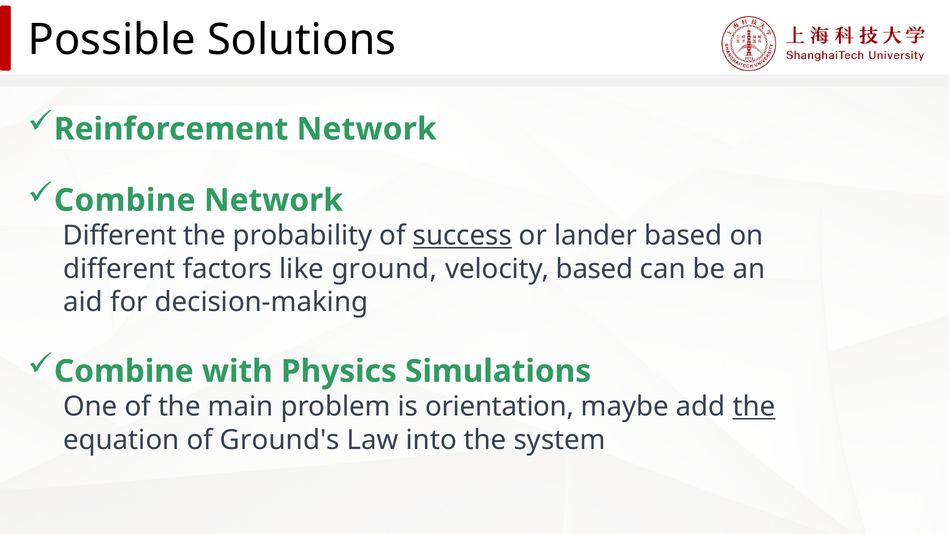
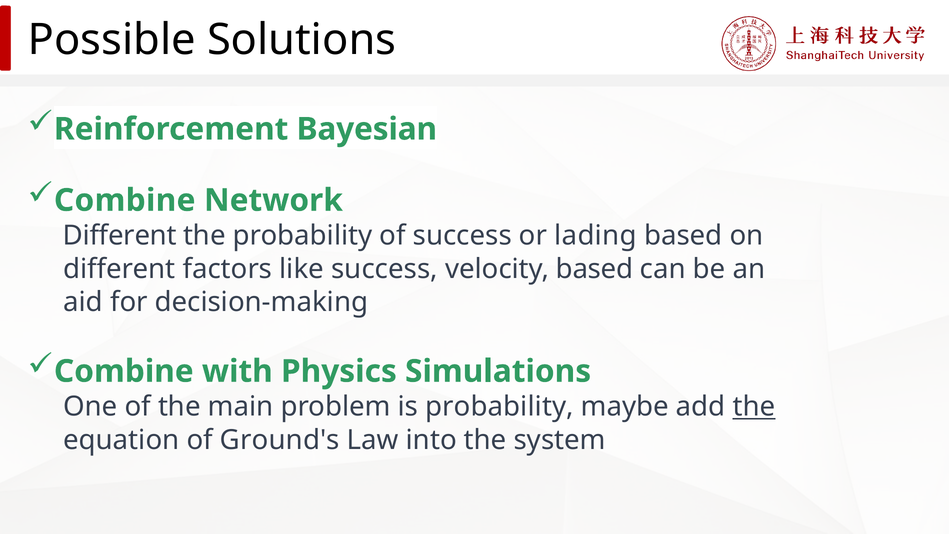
Reinforcement Network: Network -> Bayesian
success at (462, 236) underline: present -> none
lander: lander -> lading
like ground: ground -> success
is orientation: orientation -> probability
